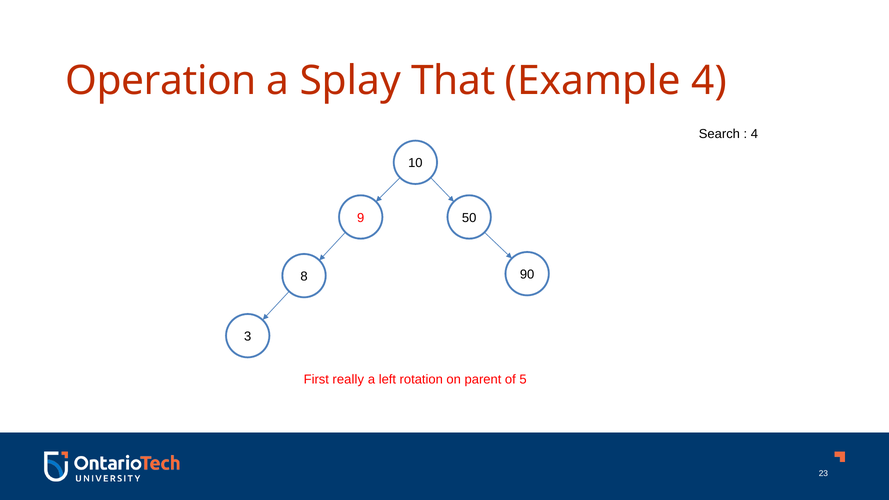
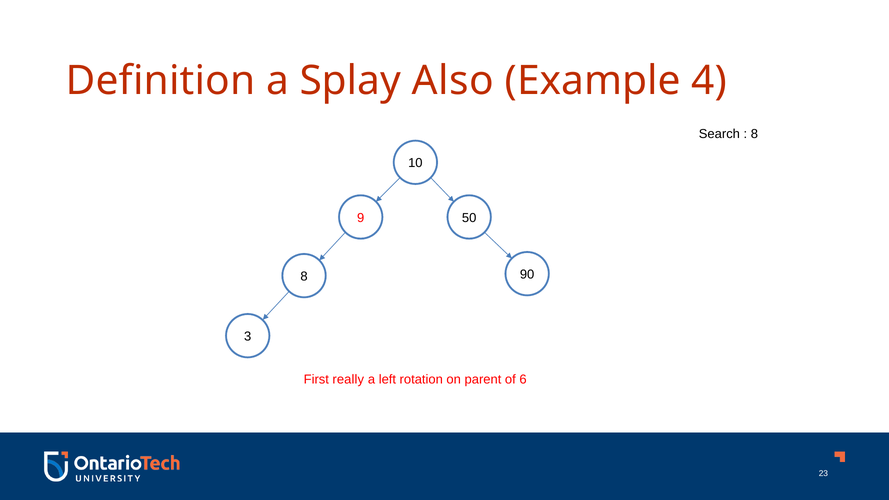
Operation: Operation -> Definition
That: That -> Also
4 at (754, 134): 4 -> 8
5: 5 -> 6
